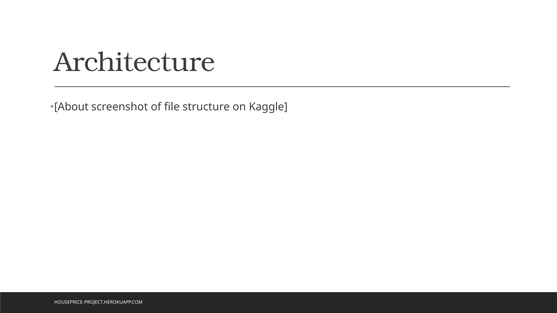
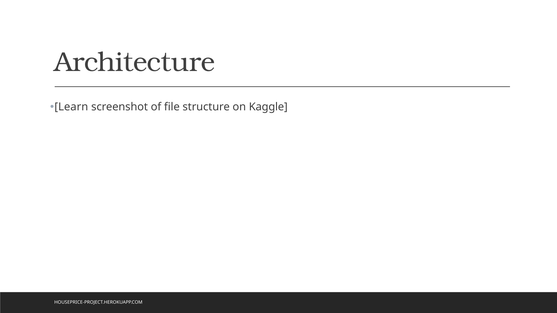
About: About -> Learn
